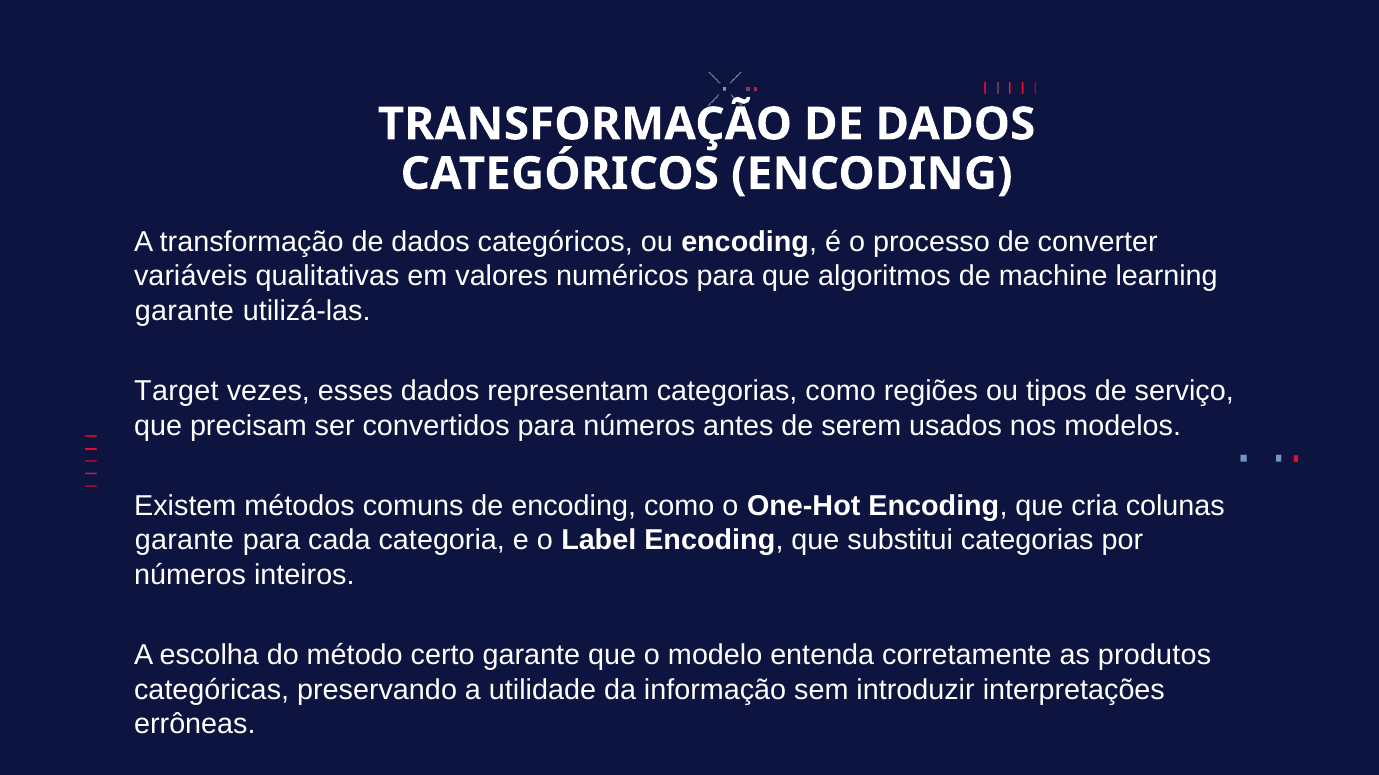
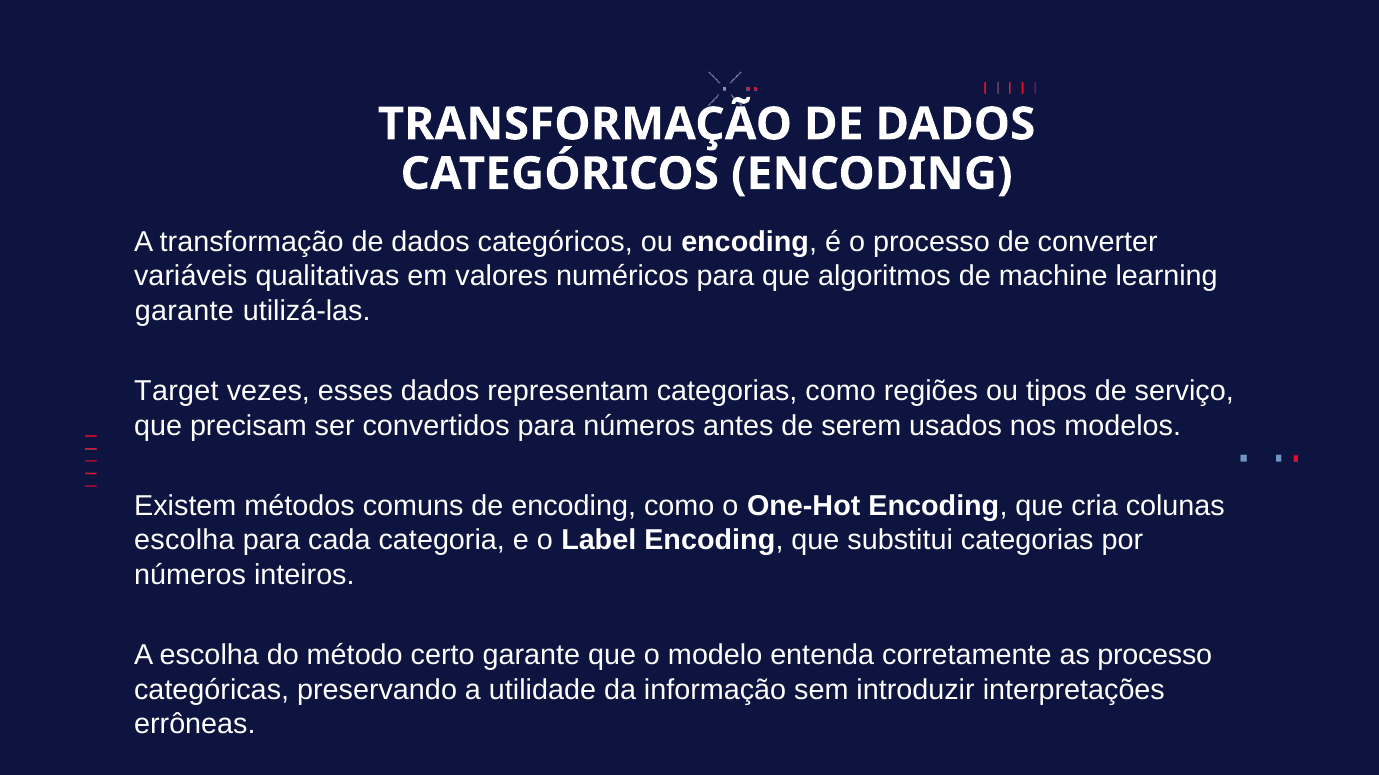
garante at (184, 541): garante -> escolha
as produtos: produtos -> processo
